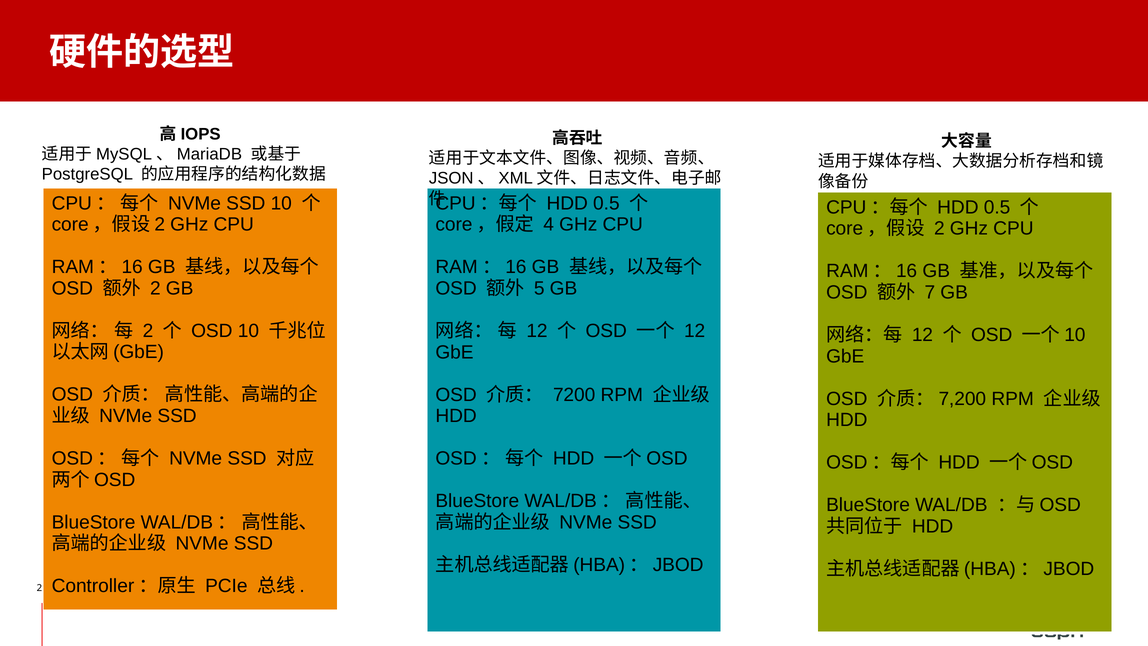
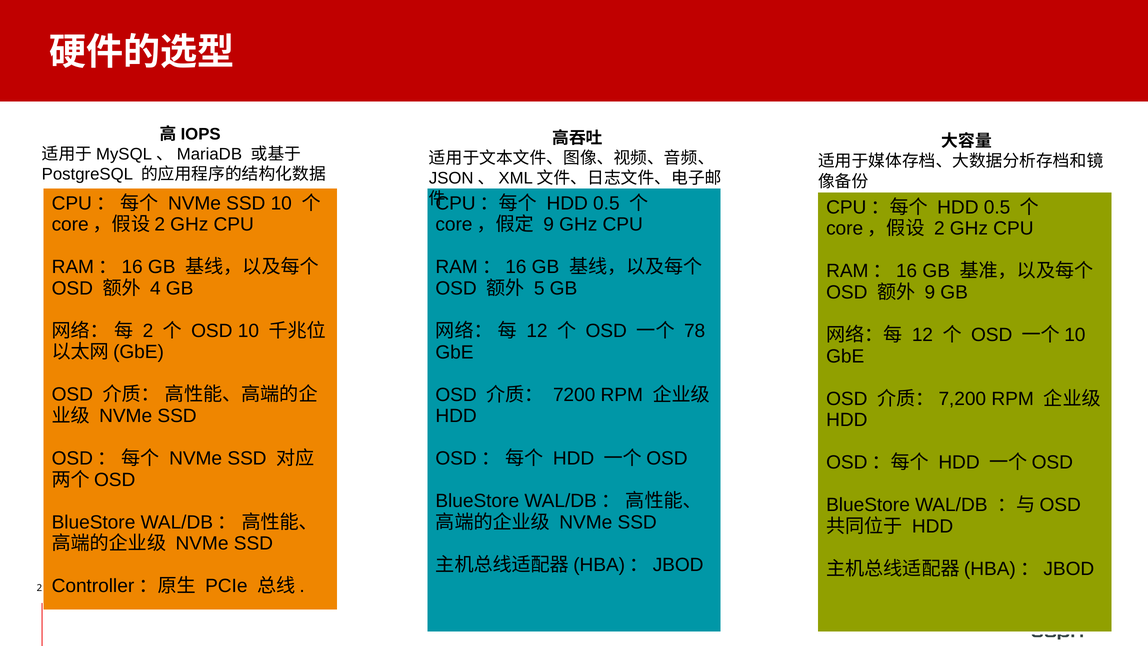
4 at (549, 225): 4 -> 9
2 at (155, 288): 2 -> 4
7 at (930, 292): 7 -> 9
12 at (695, 331): 12 -> 78
